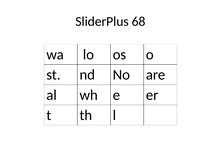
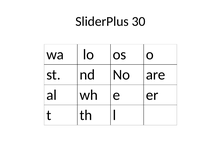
68: 68 -> 30
